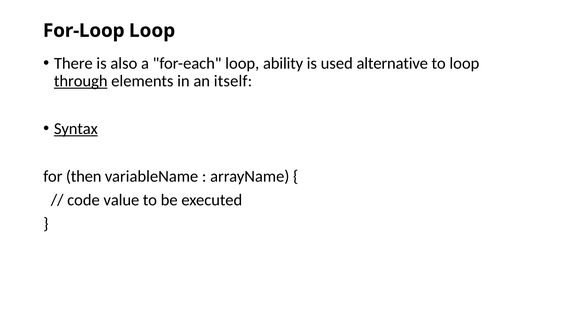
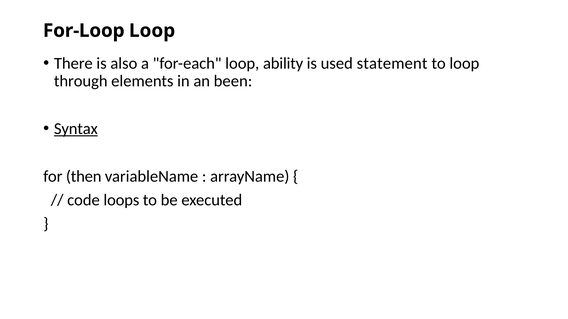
alternative: alternative -> statement
through underline: present -> none
itself: itself -> been
value: value -> loops
